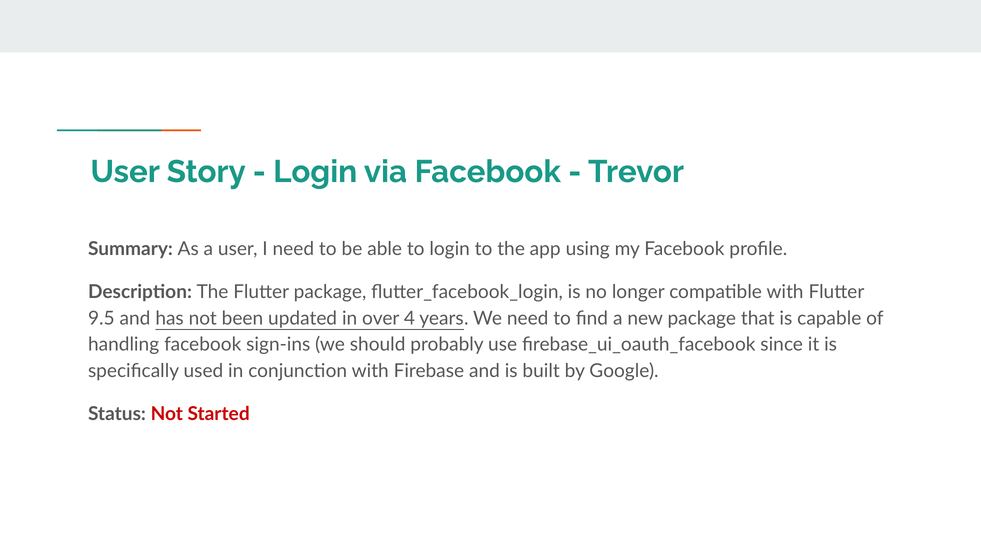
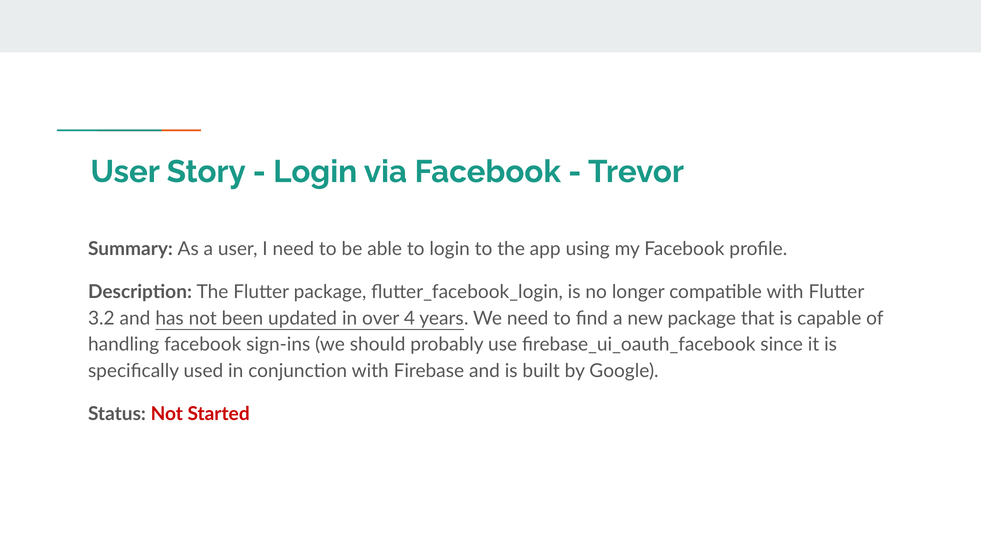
9.5: 9.5 -> 3.2
